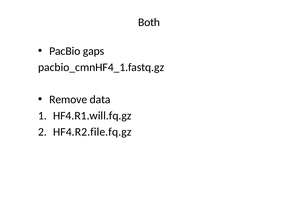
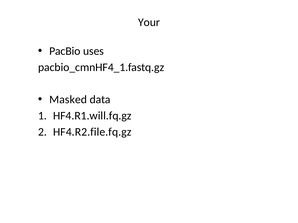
Both: Both -> Your
gaps: gaps -> uses
Remove: Remove -> Masked
